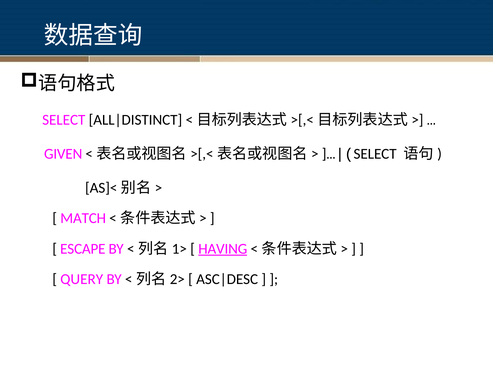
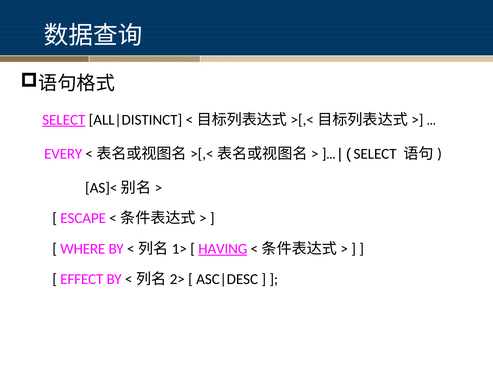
SELECT underline: none -> present
GIVEN: GIVEN -> EVERY
MATCH: MATCH -> ESCAPE
ESCAPE: ESCAPE -> WHERE
QUERY: QUERY -> EFFECT
